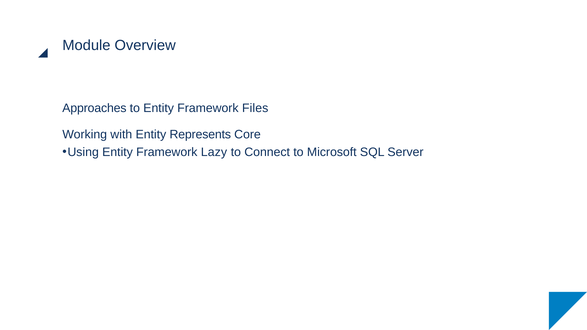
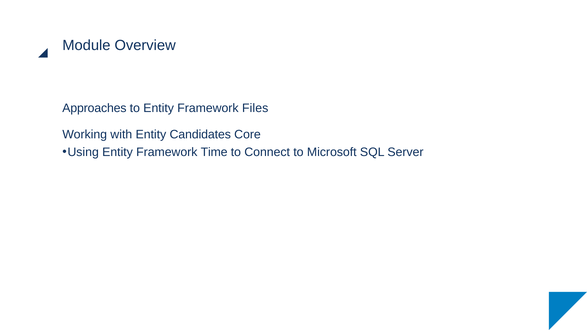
Represents: Represents -> Candidates
Lazy: Lazy -> Time
